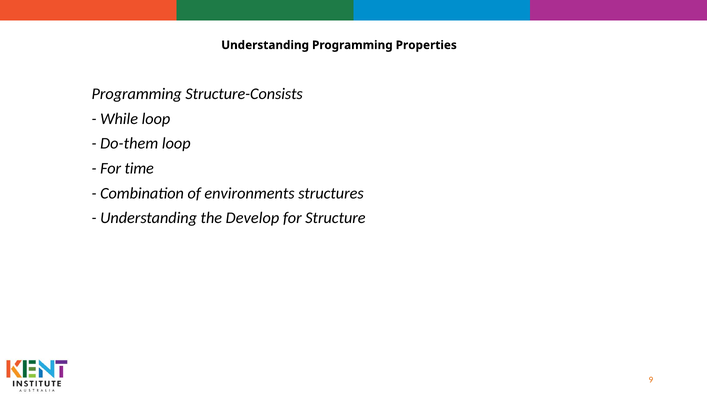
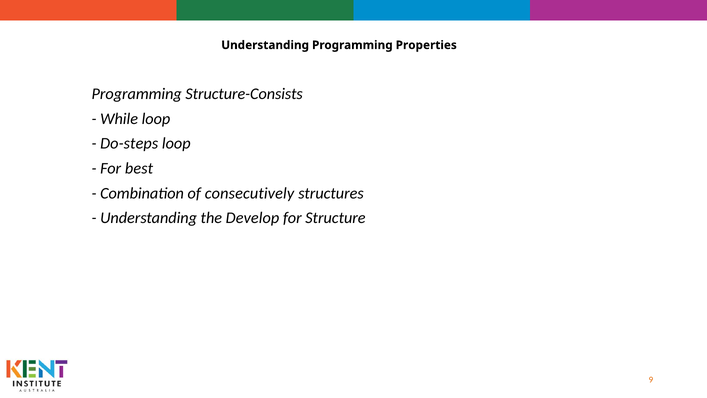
Do-them: Do-them -> Do-steps
time: time -> best
environments: environments -> consecutively
